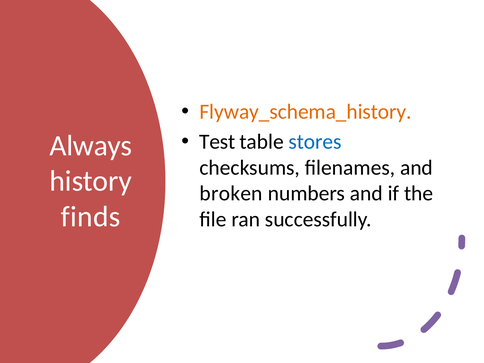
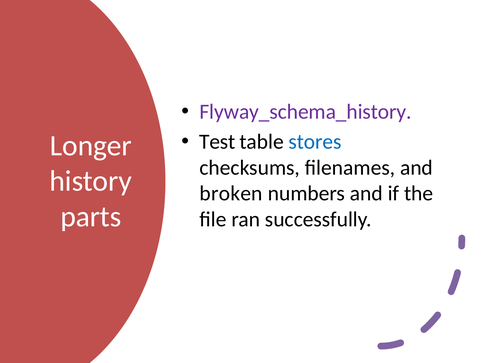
Flyway_schema_history colour: orange -> purple
Always: Always -> Longer
finds: finds -> parts
